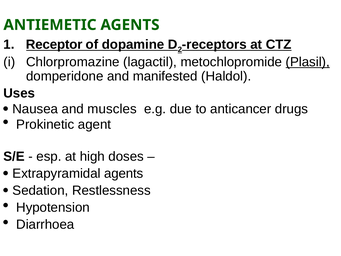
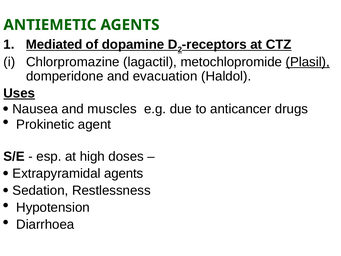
Receptor: Receptor -> Mediated
manifested: manifested -> evacuation
Uses underline: none -> present
